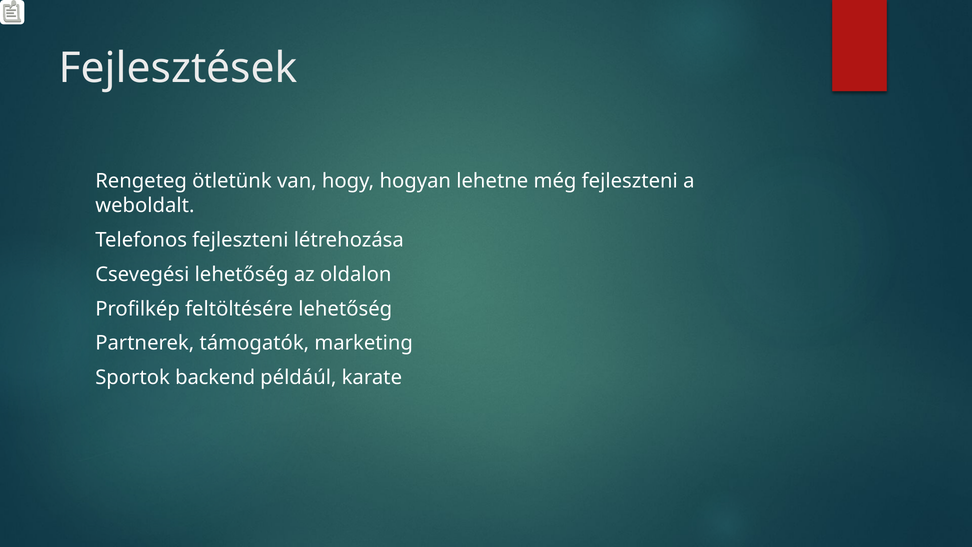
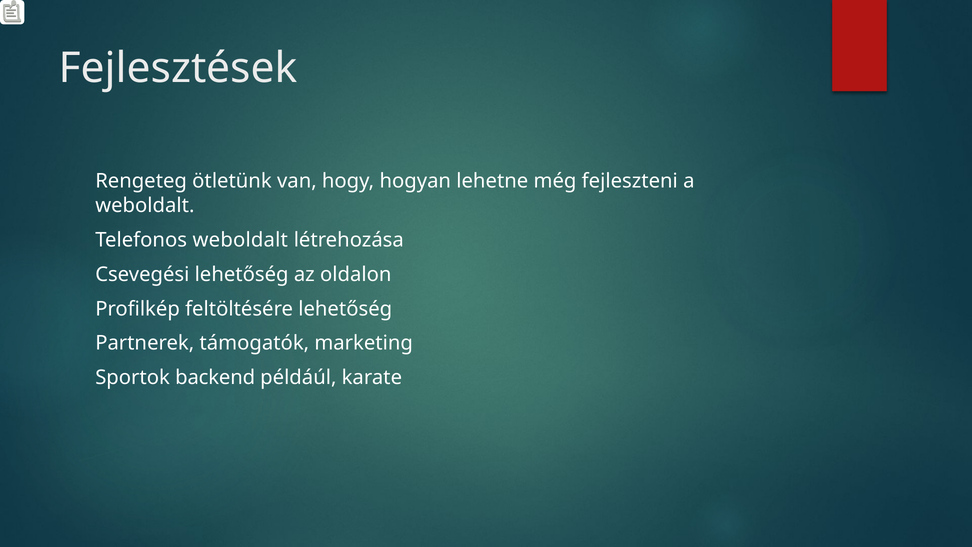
Telefonos fejleszteni: fejleszteni -> weboldalt
